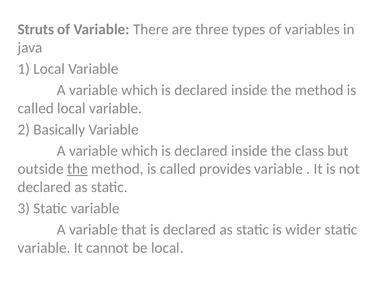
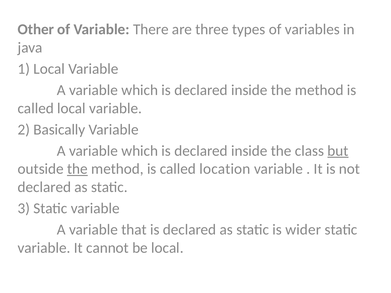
Struts: Struts -> Other
but underline: none -> present
provides: provides -> location
